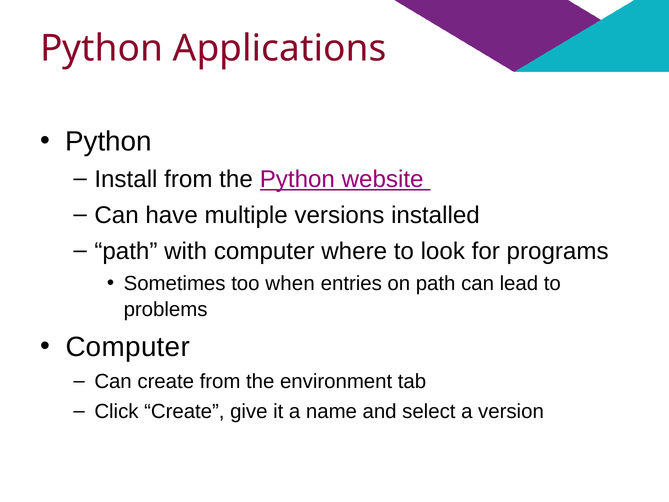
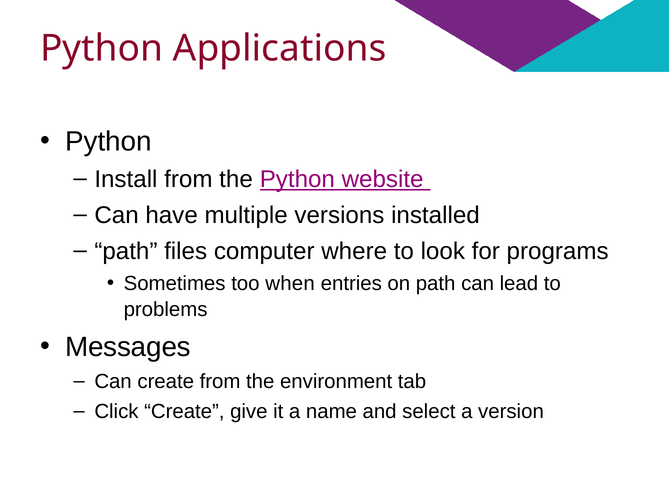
with: with -> files
Computer at (128, 347): Computer -> Messages
